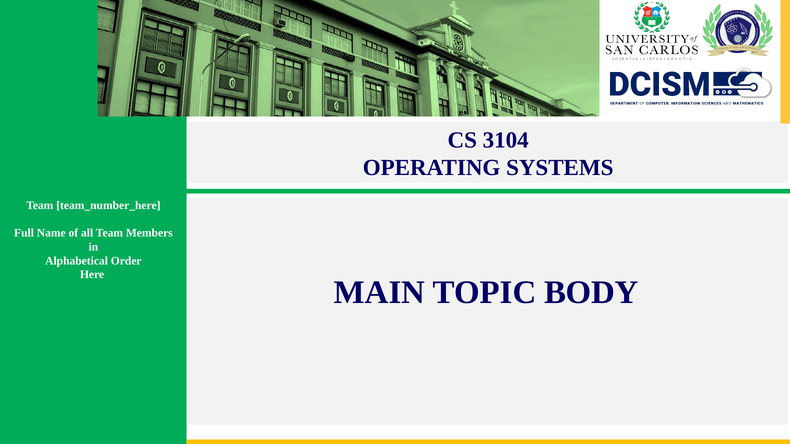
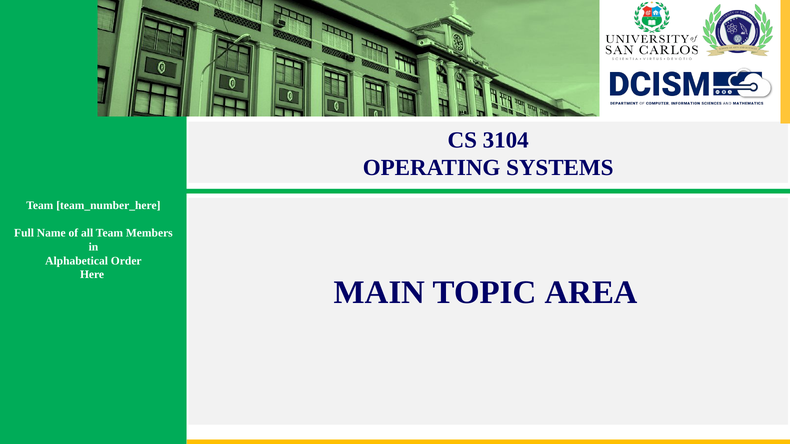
BODY: BODY -> AREA
